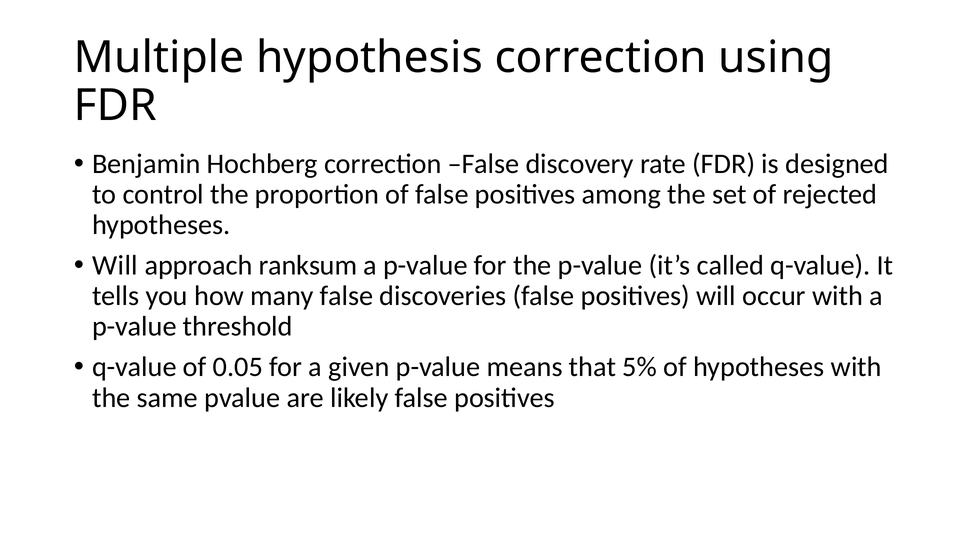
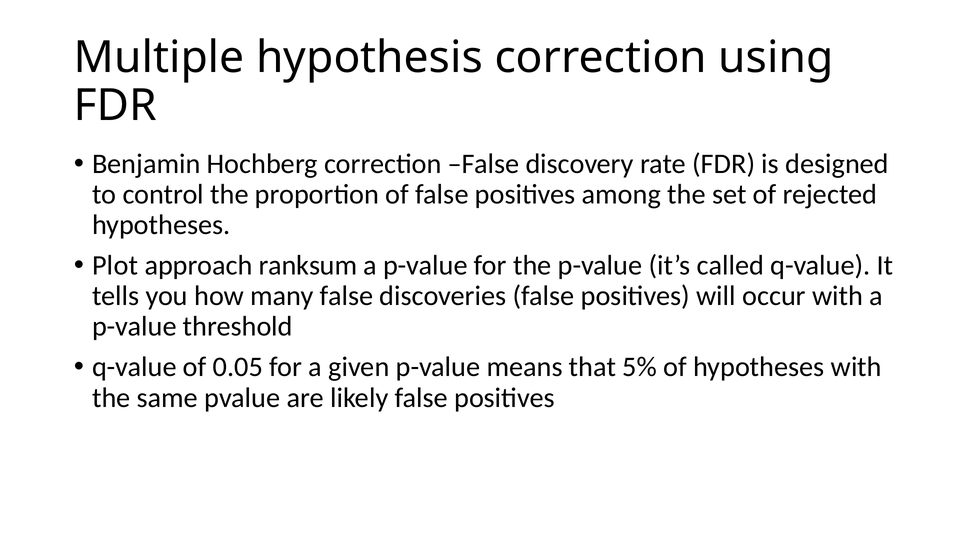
Will at (115, 266): Will -> Plot
